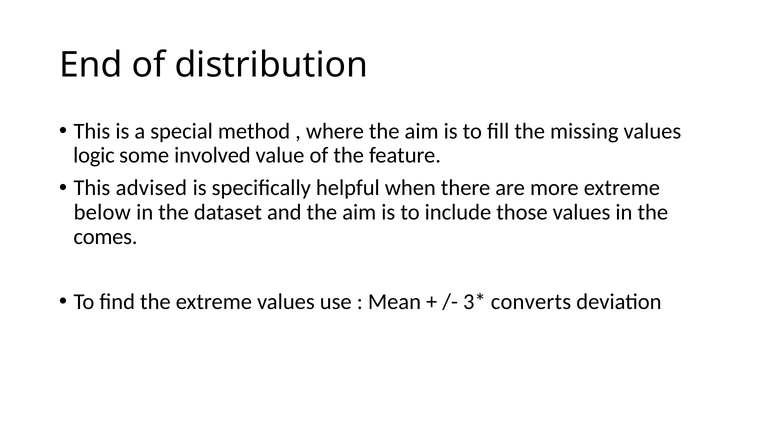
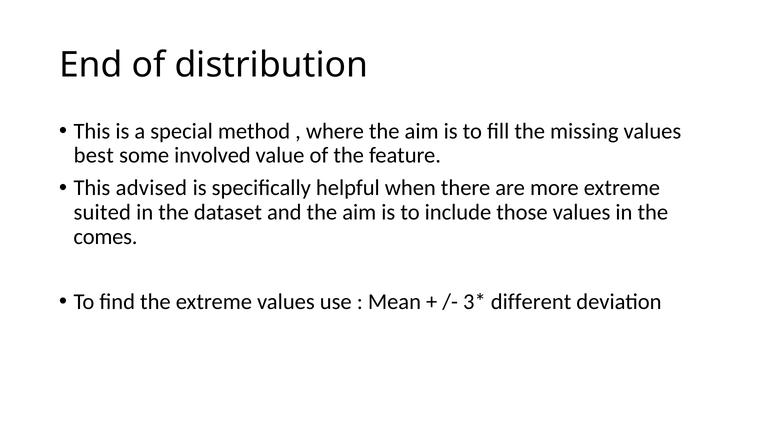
logic: logic -> best
below: below -> suited
converts: converts -> different
